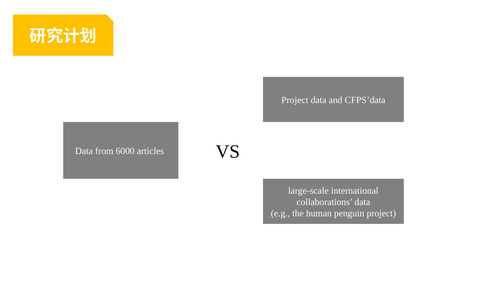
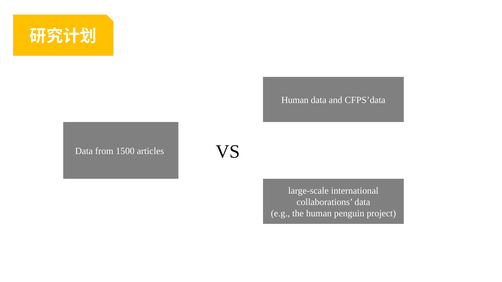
Project at (295, 100): Project -> Human
6000: 6000 -> 1500
